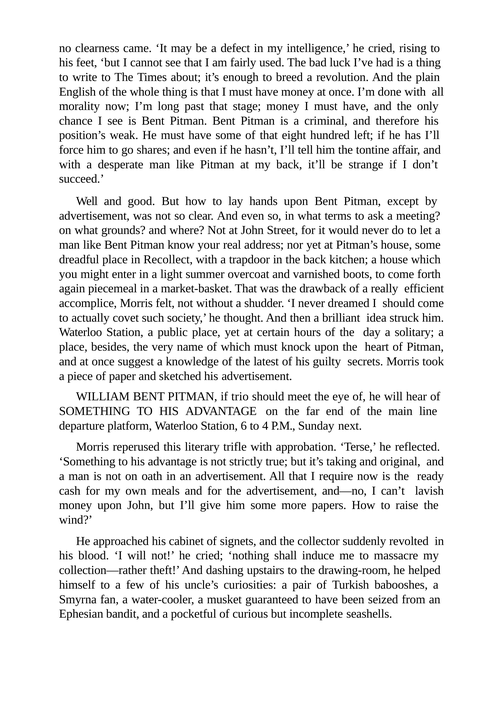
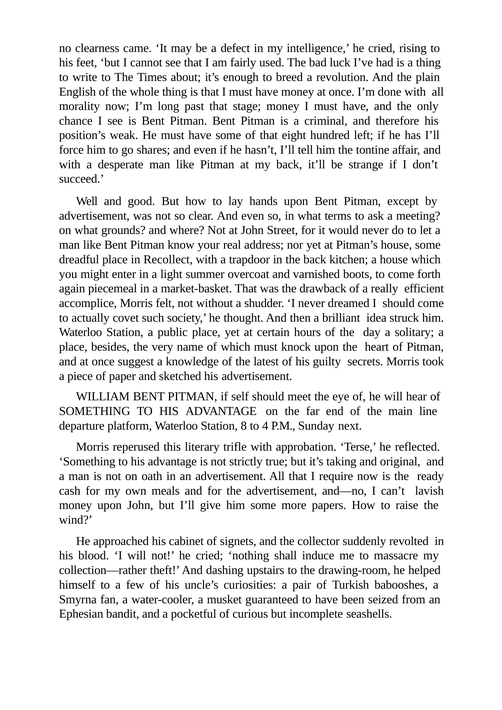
trio: trio -> self
6: 6 -> 8
